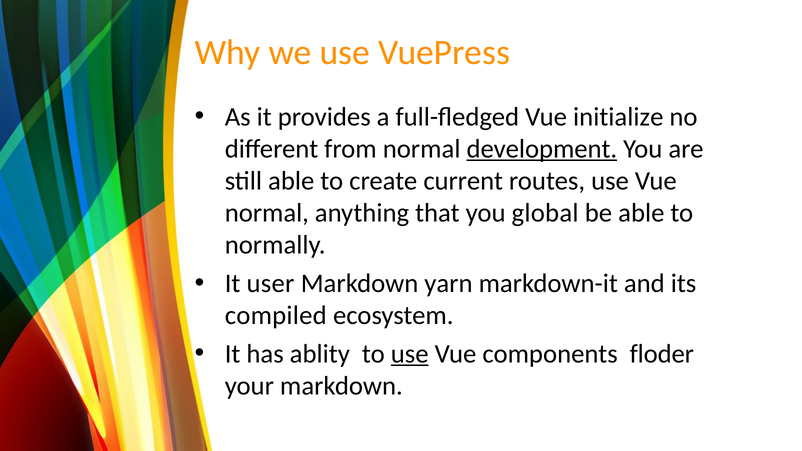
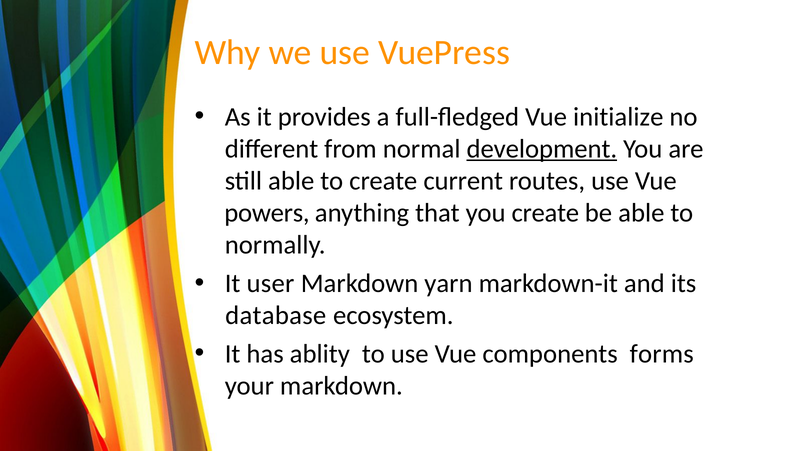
normal at (267, 213): normal -> powers
you global: global -> create
compiled: compiled -> database
use at (410, 354) underline: present -> none
floder: floder -> forms
